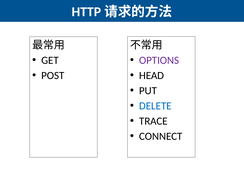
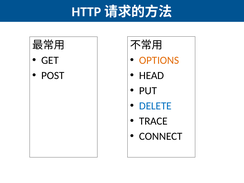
OPTIONS colour: purple -> orange
